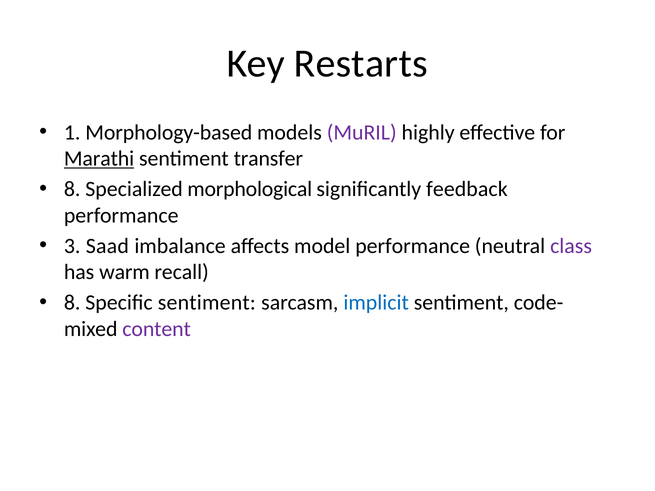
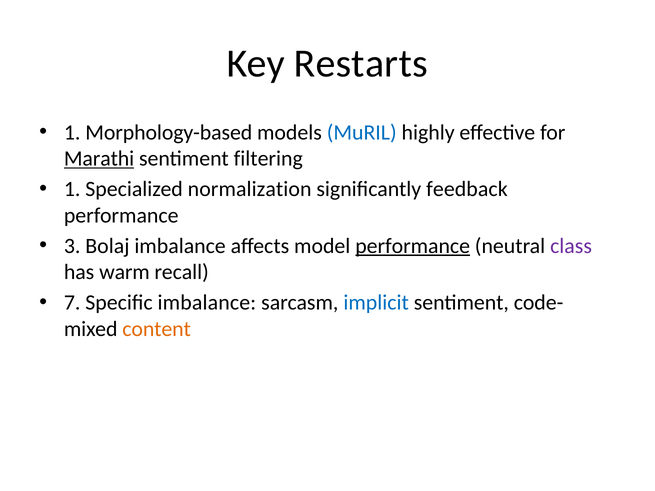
MuRIL colour: purple -> blue
transfer: transfer -> filtering
8 at (72, 189): 8 -> 1
morphological: morphological -> normalization
Saad: Saad -> Bolaj
performance at (413, 246) underline: none -> present
8 at (72, 303): 8 -> 7
Specific sentiment: sentiment -> imbalance
content colour: purple -> orange
